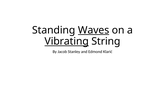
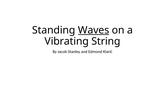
Vibrating underline: present -> none
